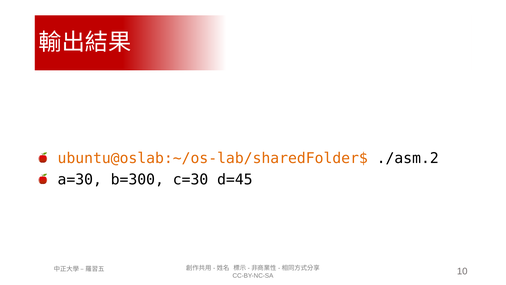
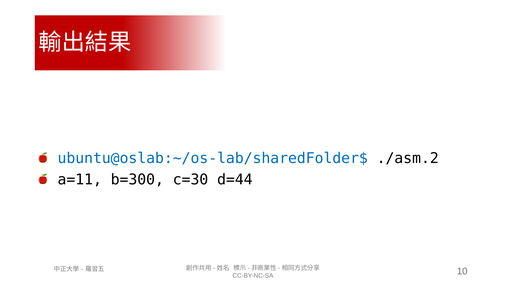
ubuntu@oslab:~/os-lab/sharedFolder$ colour: orange -> blue
a=30: a=30 -> a=11
d=45: d=45 -> d=44
